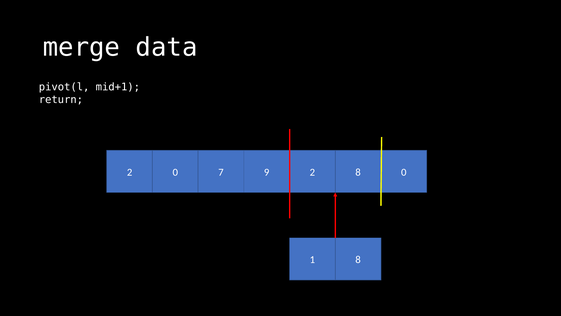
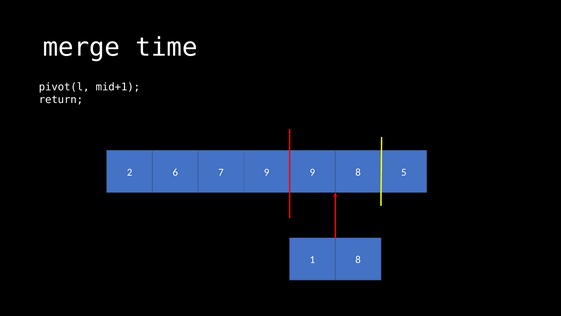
data: data -> time
2 0: 0 -> 6
9 2: 2 -> 9
8 0: 0 -> 5
